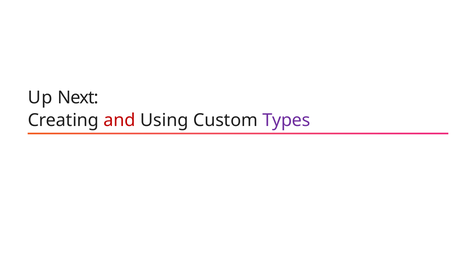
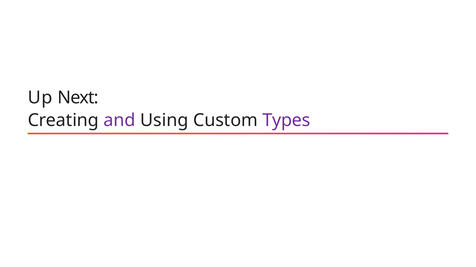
and colour: red -> purple
